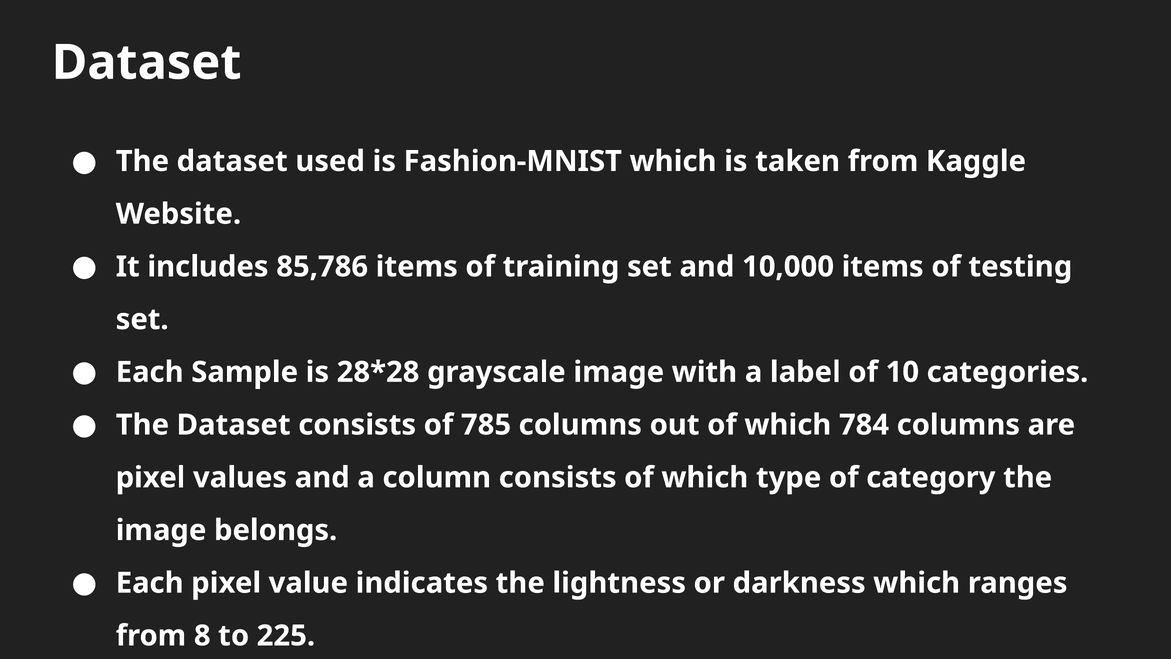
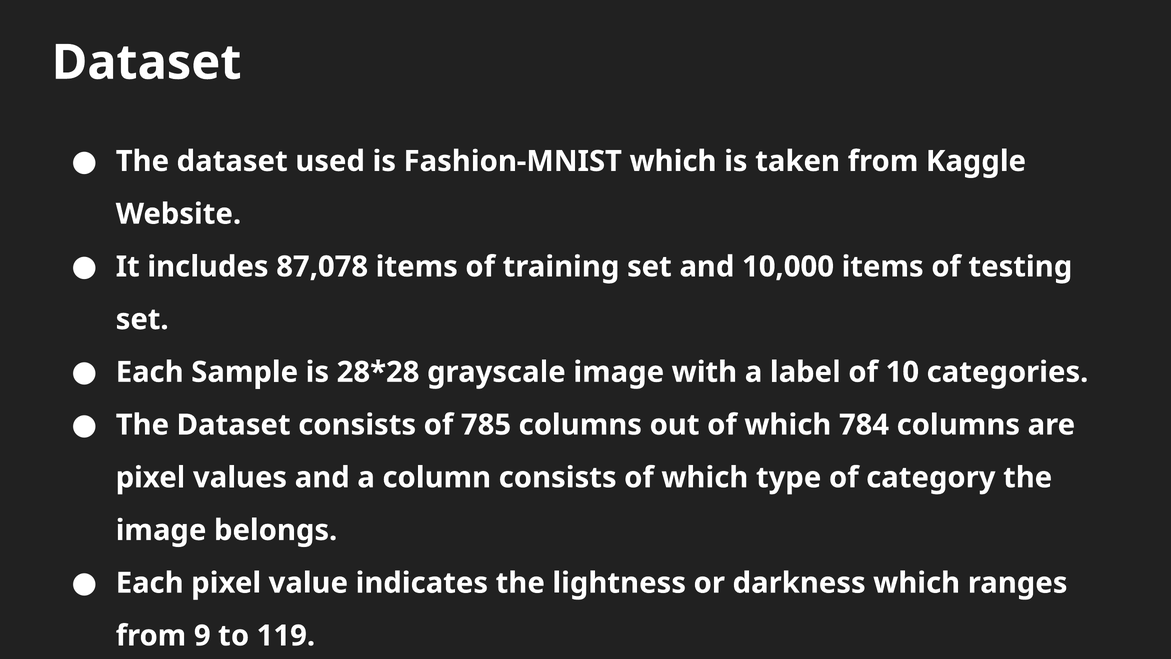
85,786: 85,786 -> 87,078
8: 8 -> 9
225: 225 -> 119
